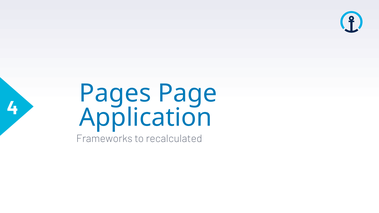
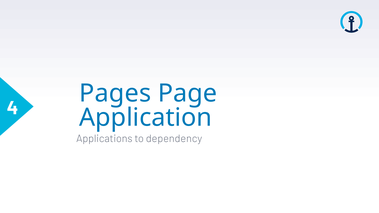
Frameworks: Frameworks -> Applications
recalculated: recalculated -> dependency
